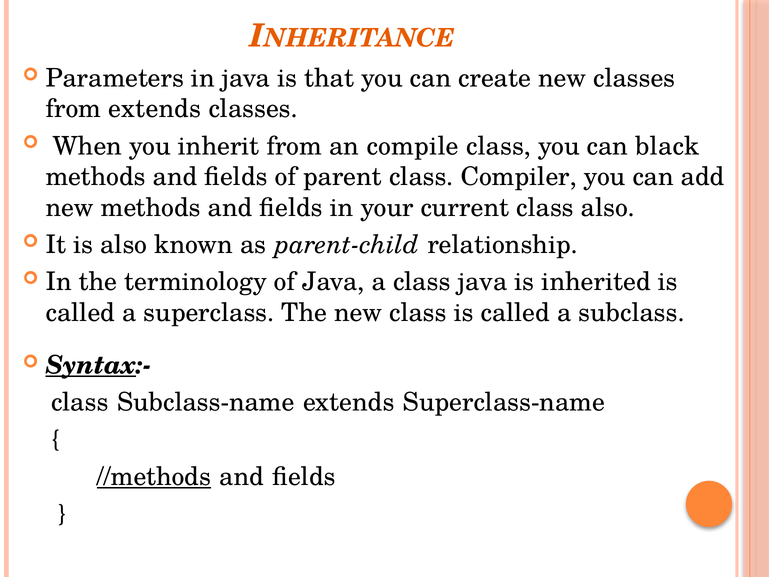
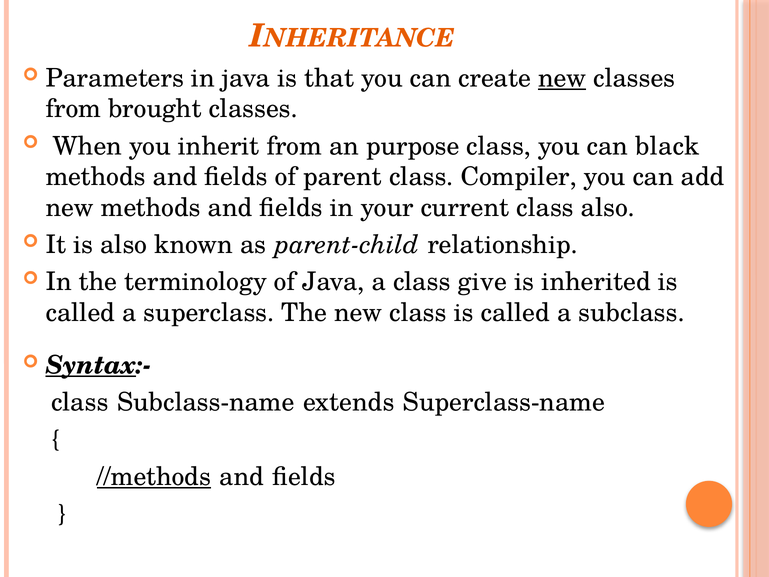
new at (562, 78) underline: none -> present
from extends: extends -> brought
compile: compile -> purpose
class java: java -> give
